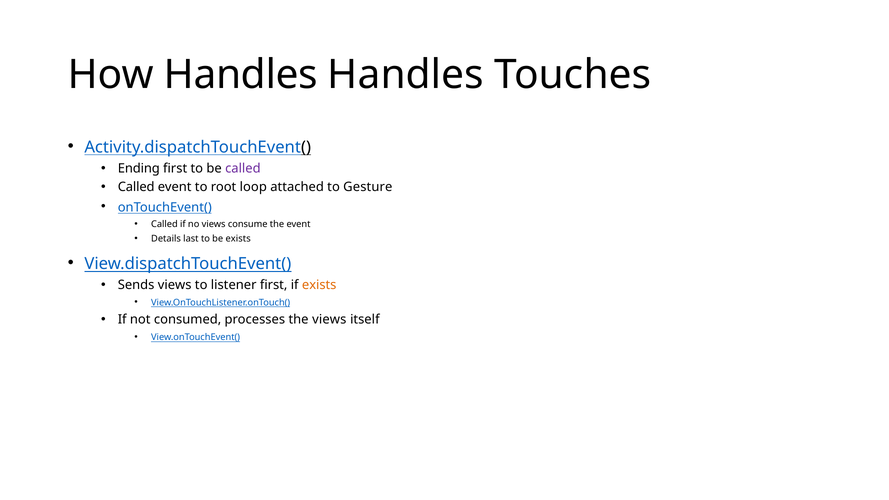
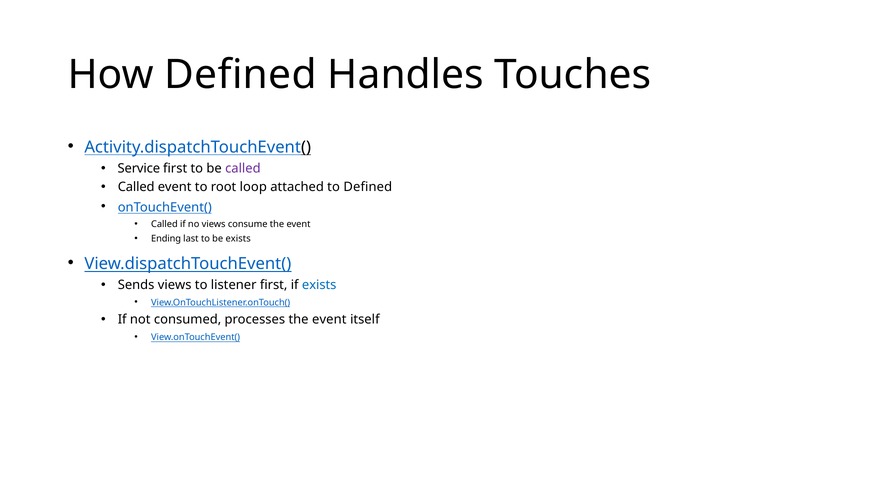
How Handles: Handles -> Defined
Ending: Ending -> Service
to Gesture: Gesture -> Defined
Details: Details -> Ending
exists at (319, 285) colour: orange -> blue
processes the views: views -> event
